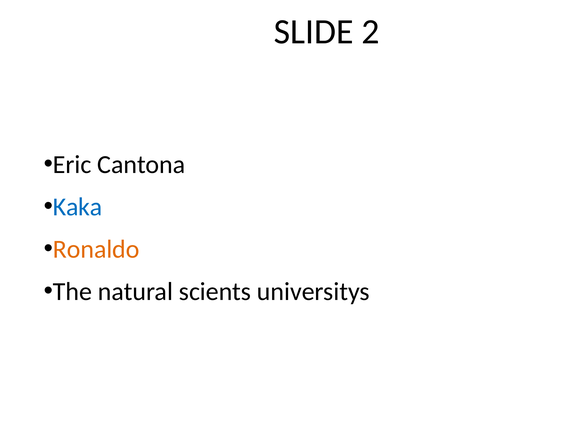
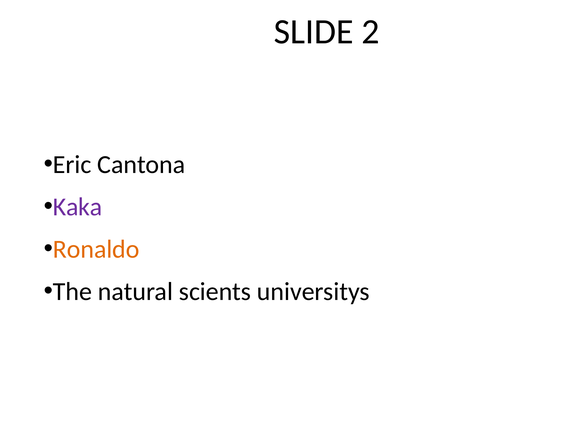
Kaka colour: blue -> purple
